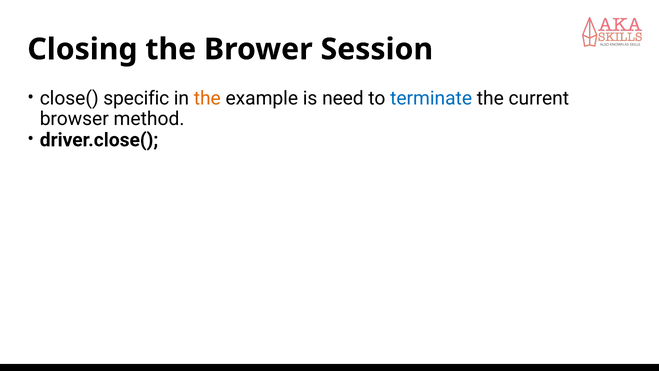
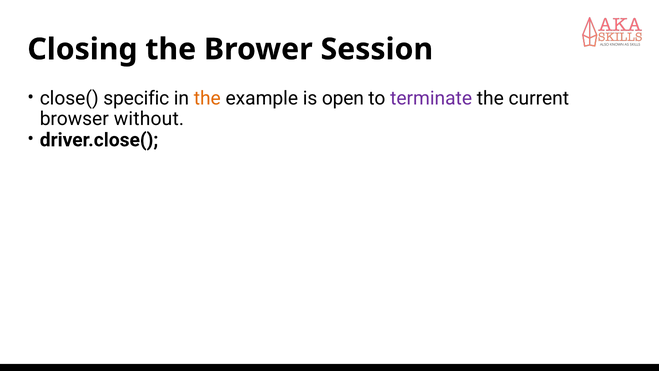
need: need -> open
terminate colour: blue -> purple
method: method -> without
